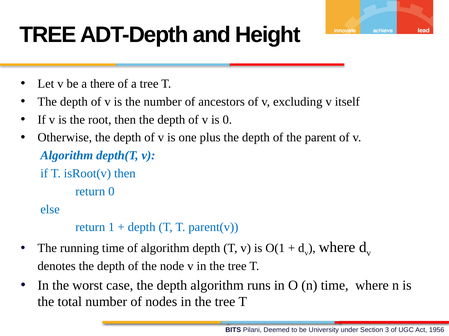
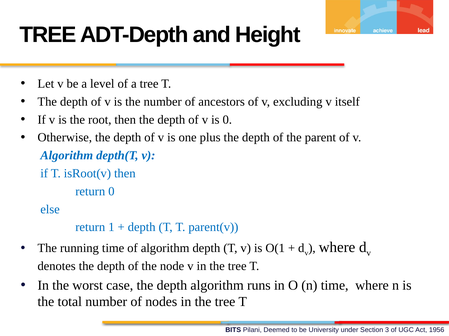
there: there -> level
